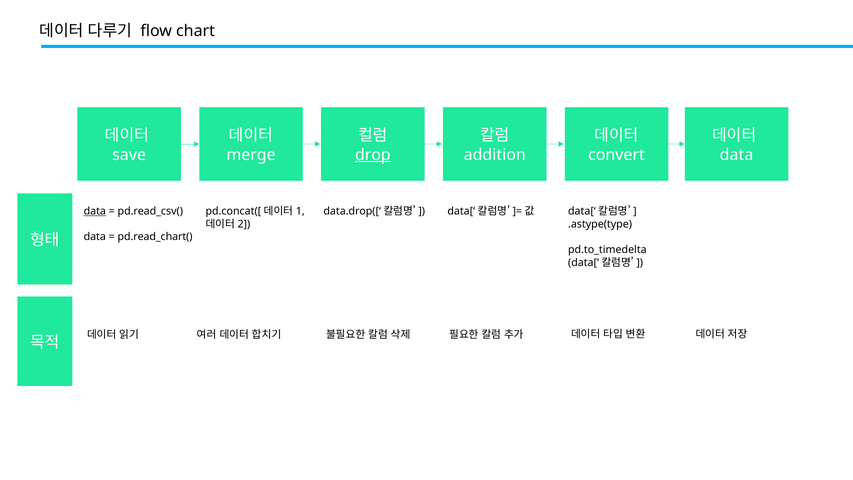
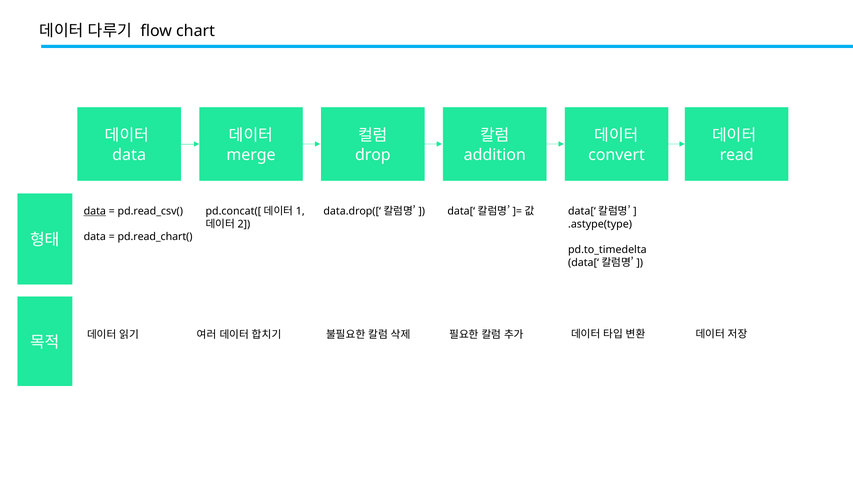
save at (129, 155): save -> data
drop underline: present -> none
data at (737, 155): data -> read
